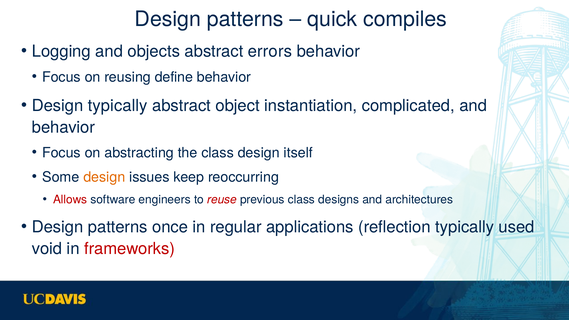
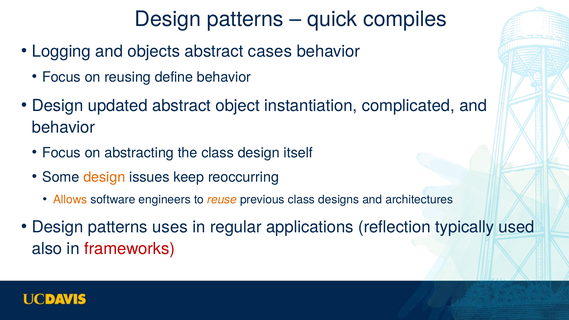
errors: errors -> cases
Design typically: typically -> updated
Allows colour: red -> orange
reuse colour: red -> orange
once: once -> uses
void: void -> also
